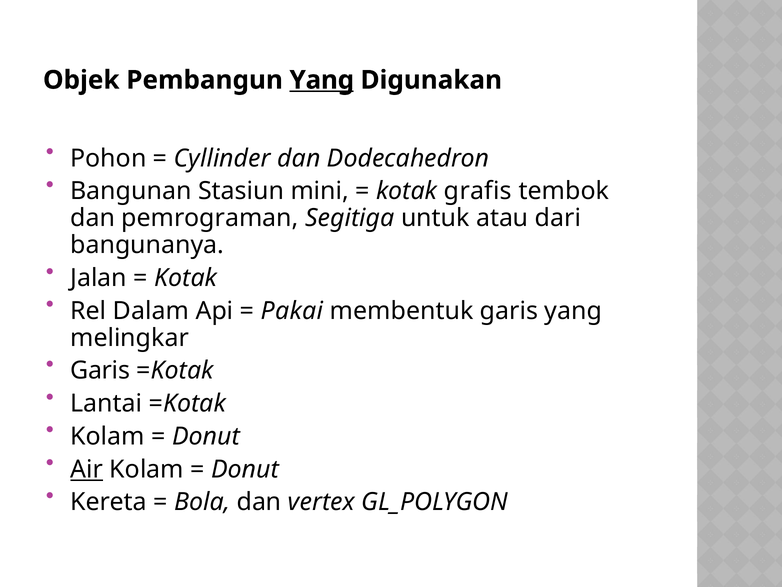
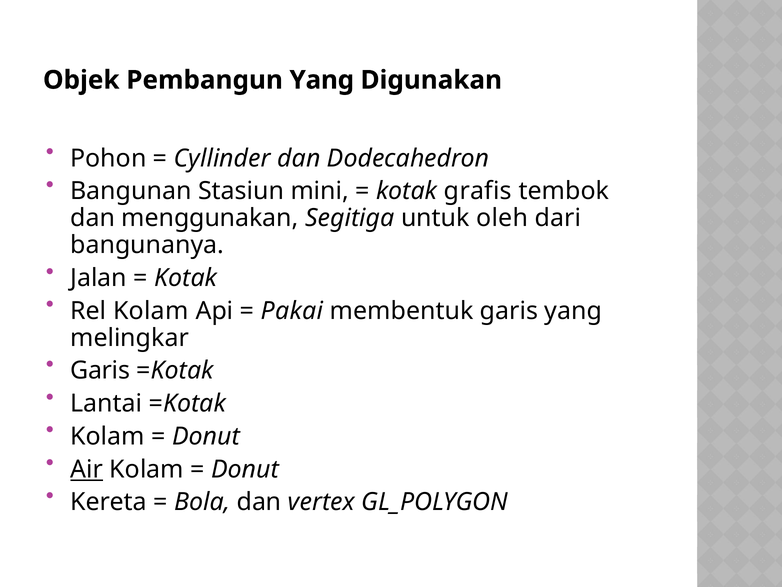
Yang at (322, 80) underline: present -> none
pemrograman: pemrograman -> menggunakan
atau: atau -> oleh
Rel Dalam: Dalam -> Kolam
